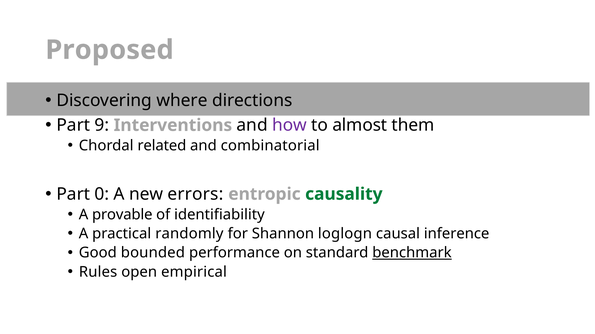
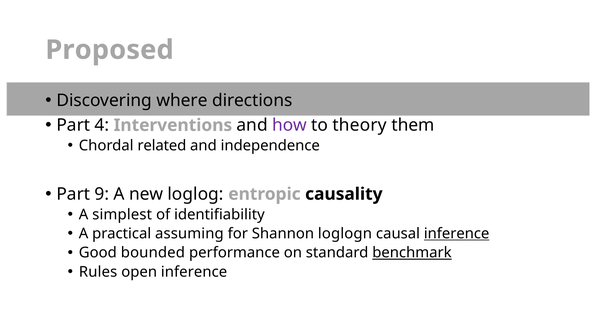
9: 9 -> 4
almost: almost -> theory
combinatorial: combinatorial -> independence
0: 0 -> 9
errors: errors -> loglog
causality colour: green -> black
provable: provable -> simplest
randomly: randomly -> assuming
inference at (457, 234) underline: none -> present
open empirical: empirical -> inference
